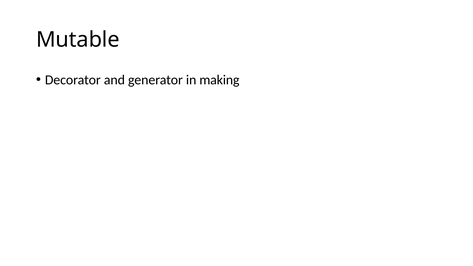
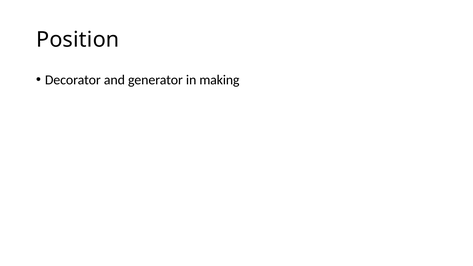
Mutable: Mutable -> Position
